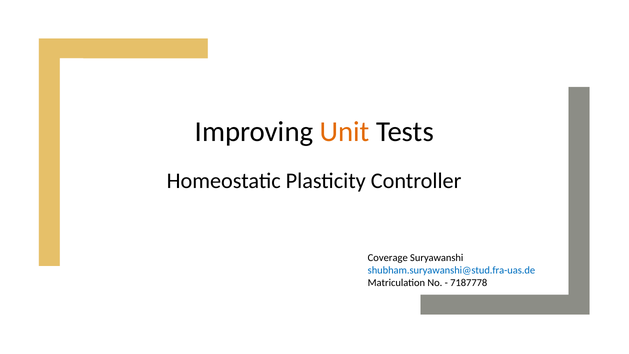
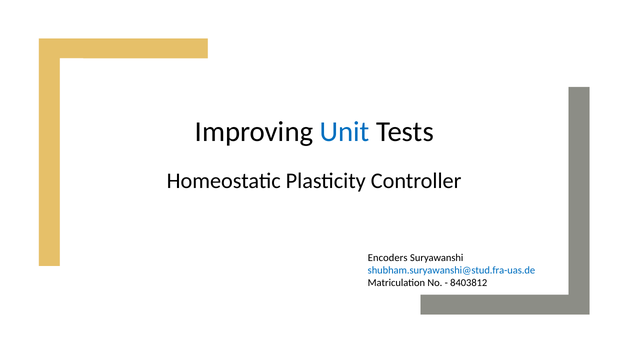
Unit colour: orange -> blue
Coverage: Coverage -> Encoders
7187778: 7187778 -> 8403812
